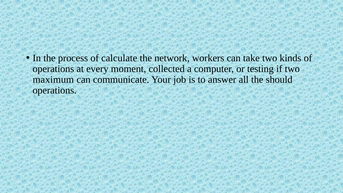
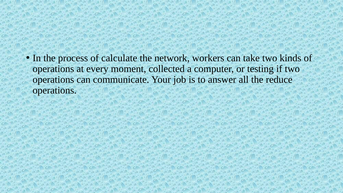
maximum at (53, 80): maximum -> operations
should: should -> reduce
